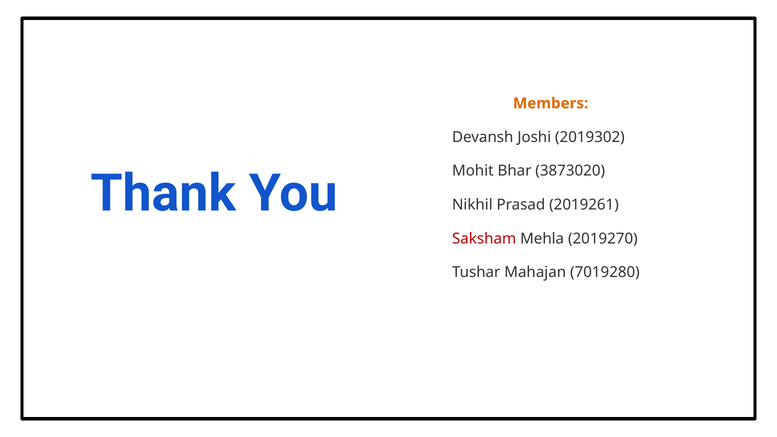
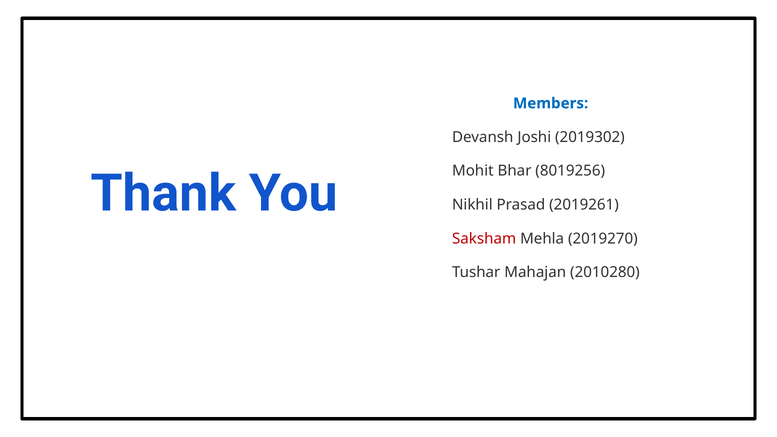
Members colour: orange -> blue
3873020: 3873020 -> 8019256
7019280: 7019280 -> 2010280
